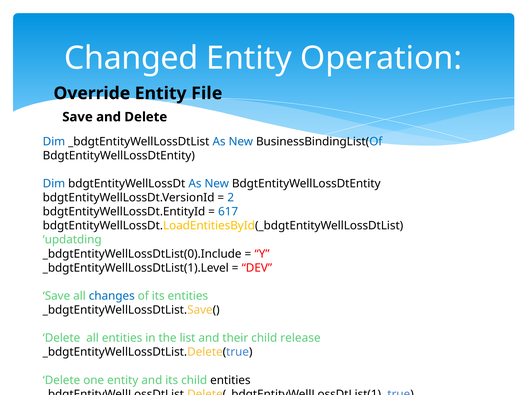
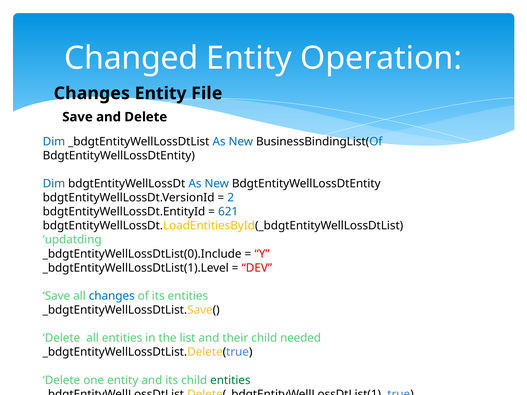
Override at (92, 93): Override -> Changes
617: 617 -> 621
release: release -> needed
entities at (230, 380) colour: black -> green
